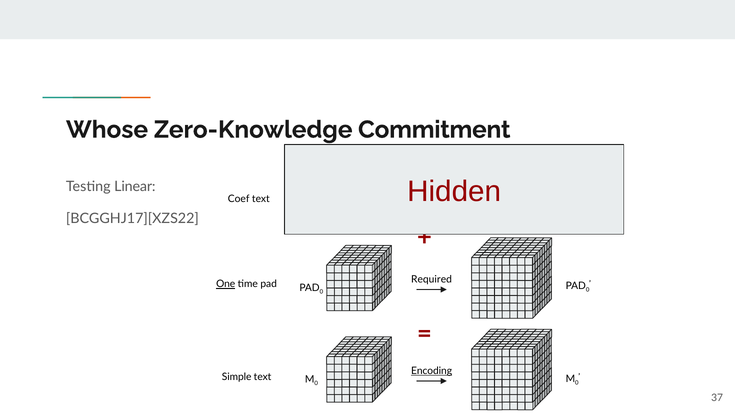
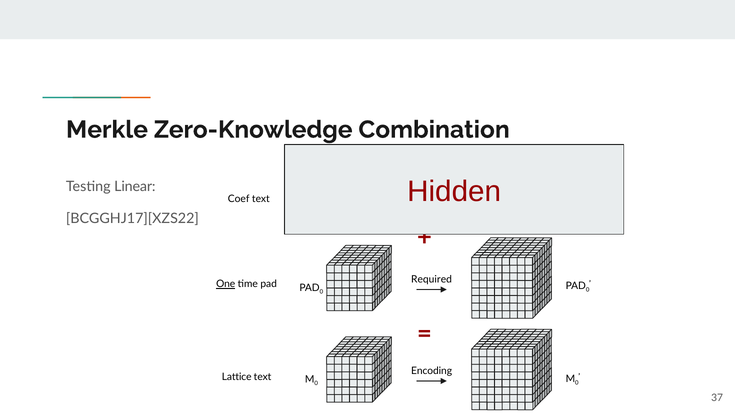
Whose: Whose -> Merkle
Commitment: Commitment -> Combination
Encoding at (432, 371) underline: present -> none
Simple: Simple -> Lattice
